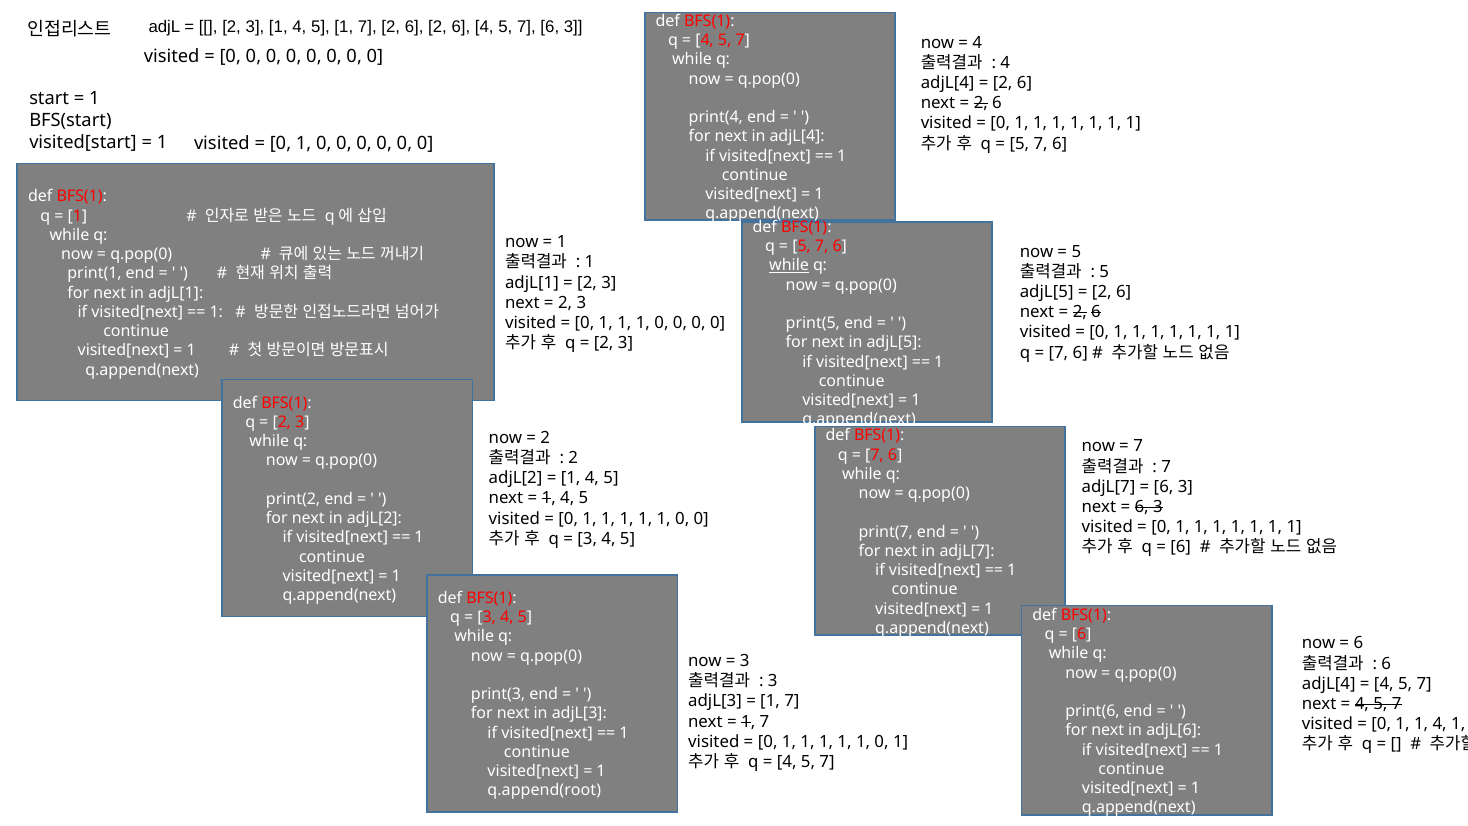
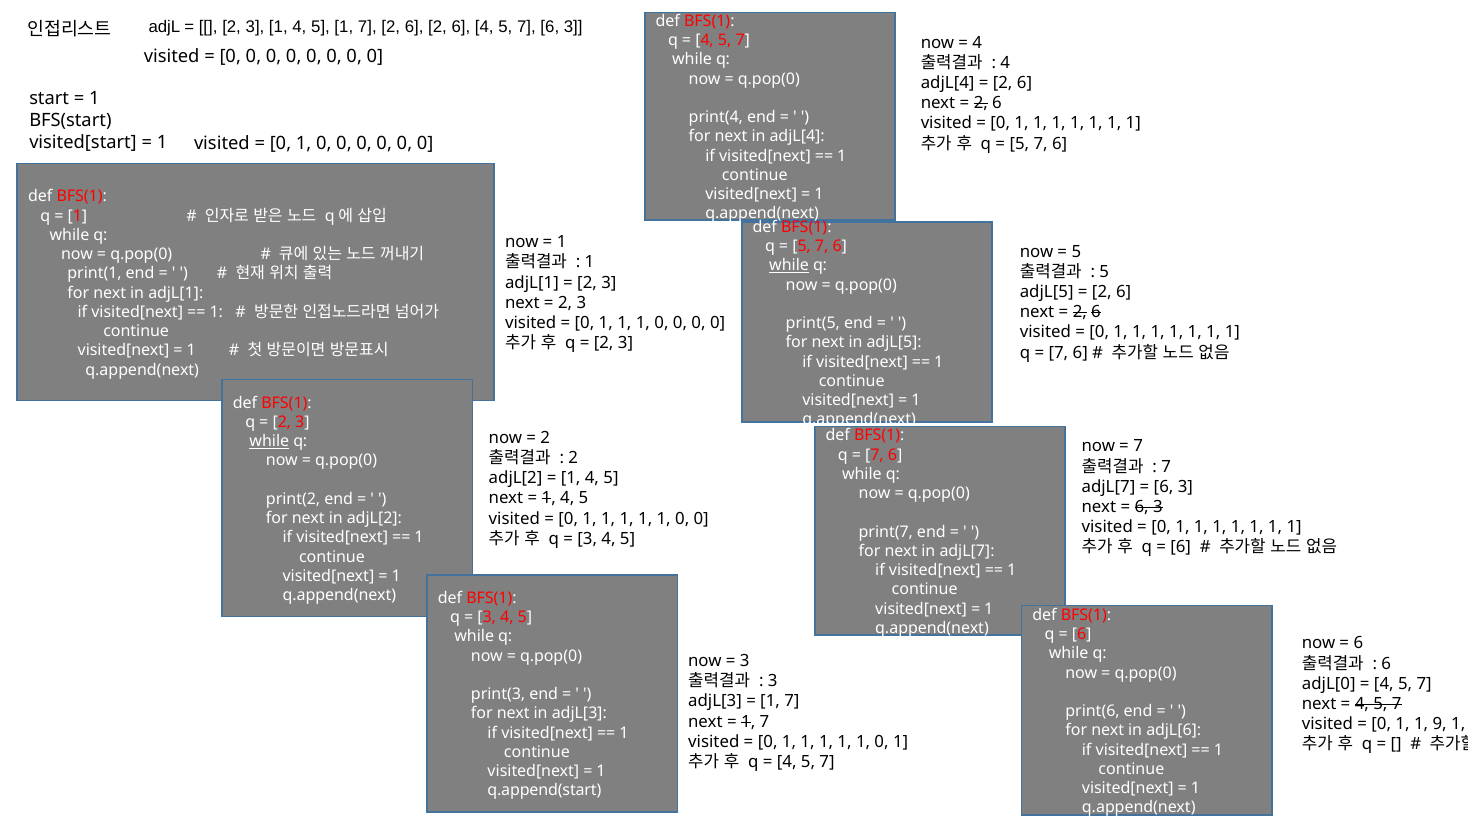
while at (269, 441) underline: none -> present
adjL[4 at (1329, 683): adjL[4 -> adjL[0
1 1 4: 4 -> 9
q.append(root: q.append(root -> q.append(start
